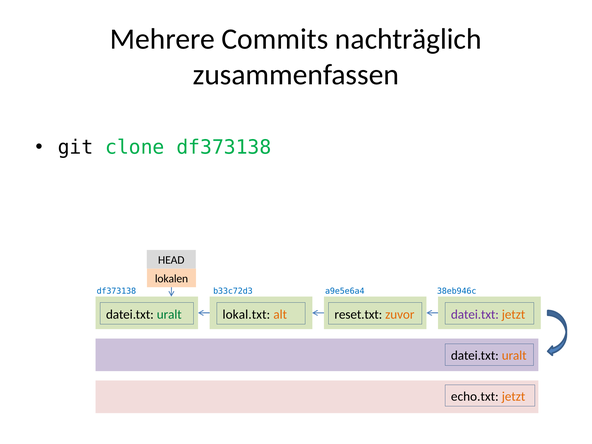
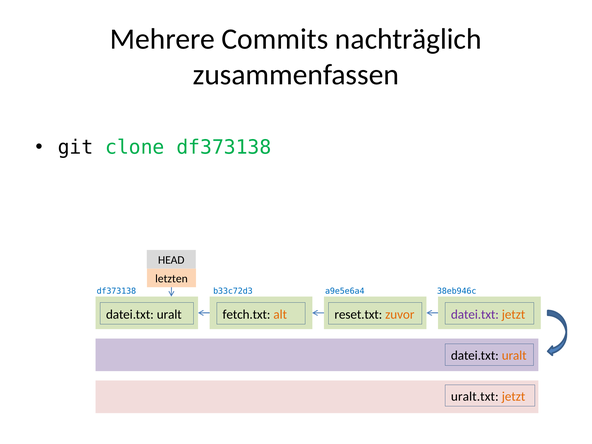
lokalen: lokalen -> letzten
uralt at (169, 314) colour: green -> black
lokal.txt: lokal.txt -> fetch.txt
echo.txt: echo.txt -> uralt.txt
